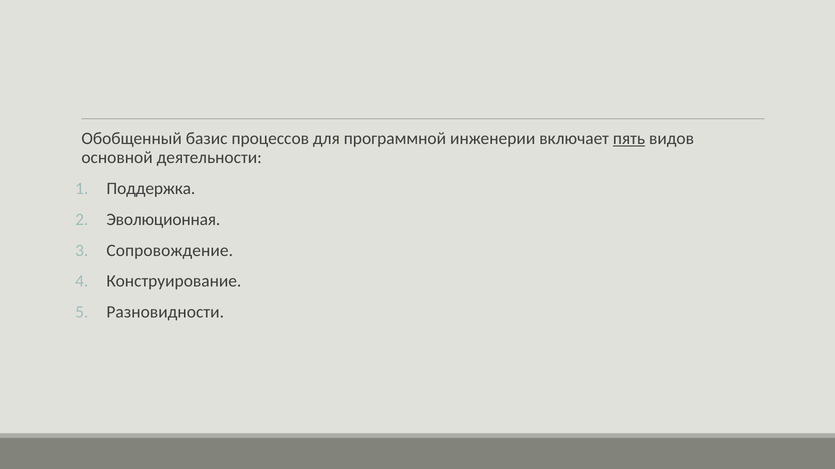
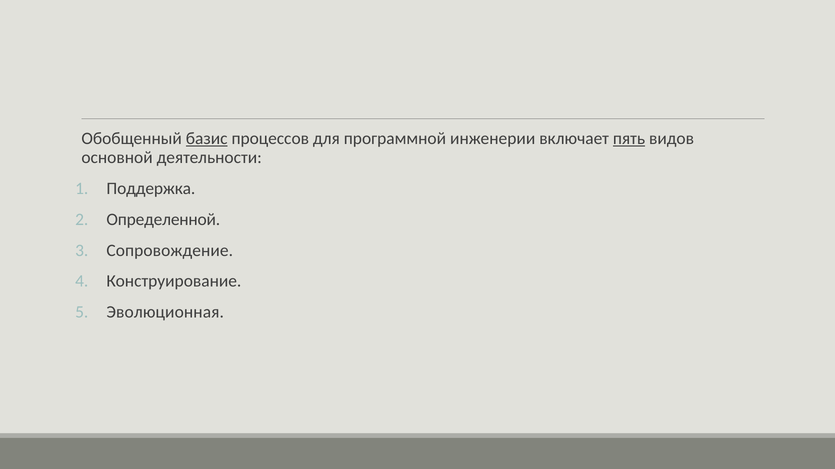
базис underline: none -> present
Эволюционная: Эволюционная -> Определенной
Разновидности: Разновидности -> Эволюционная
